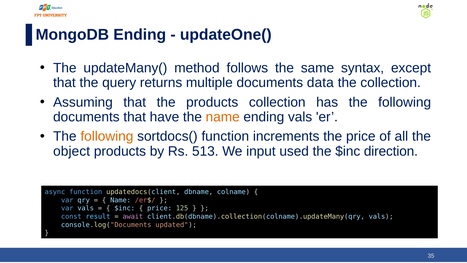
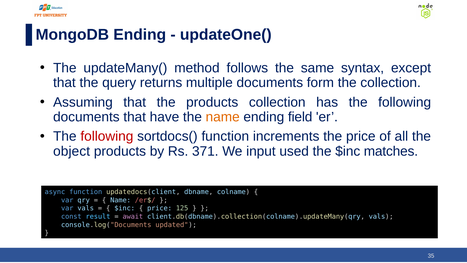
data: data -> form
ending vals: vals -> field
following at (107, 136) colour: orange -> red
513: 513 -> 371
direction: direction -> matches
